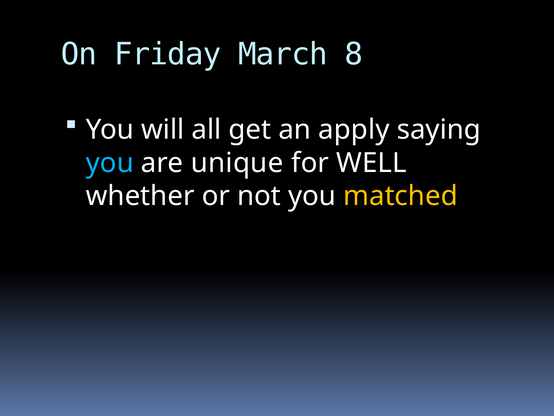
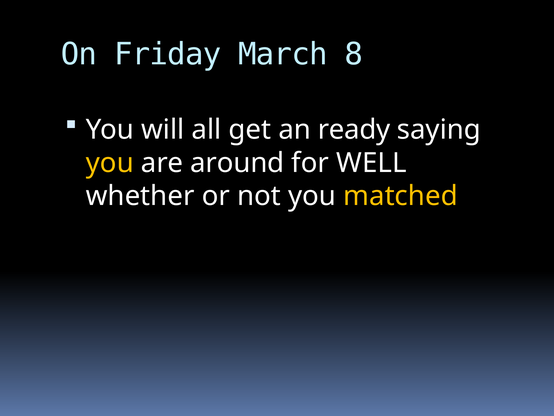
apply: apply -> ready
you at (110, 163) colour: light blue -> yellow
unique: unique -> around
